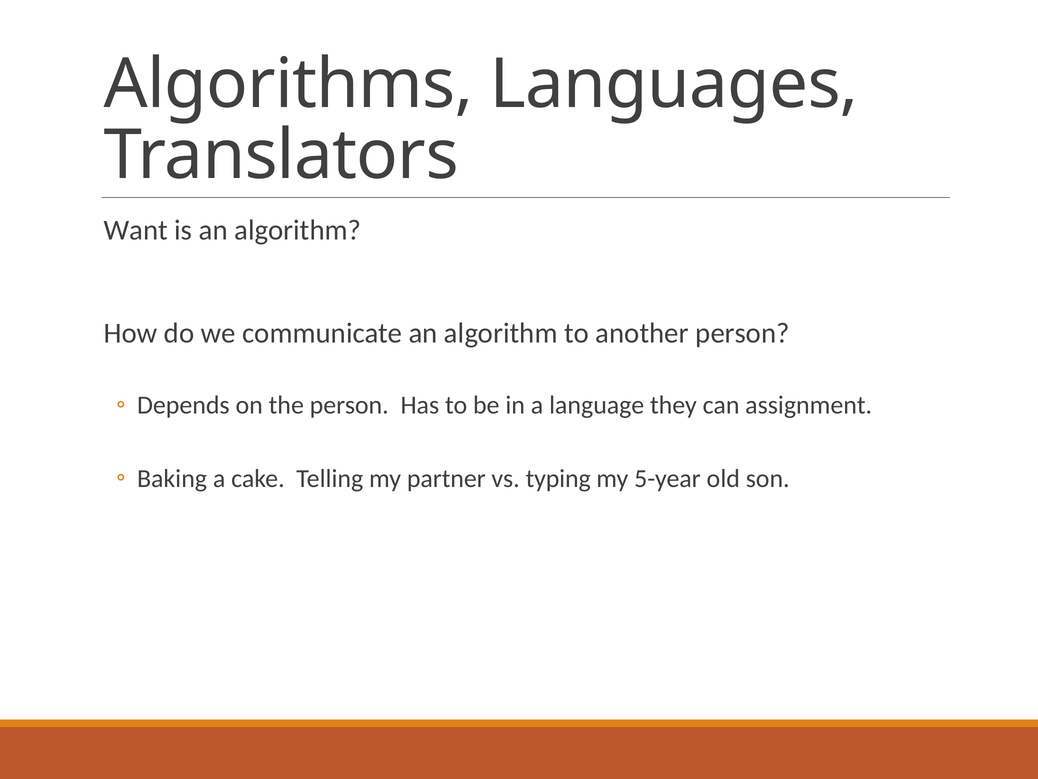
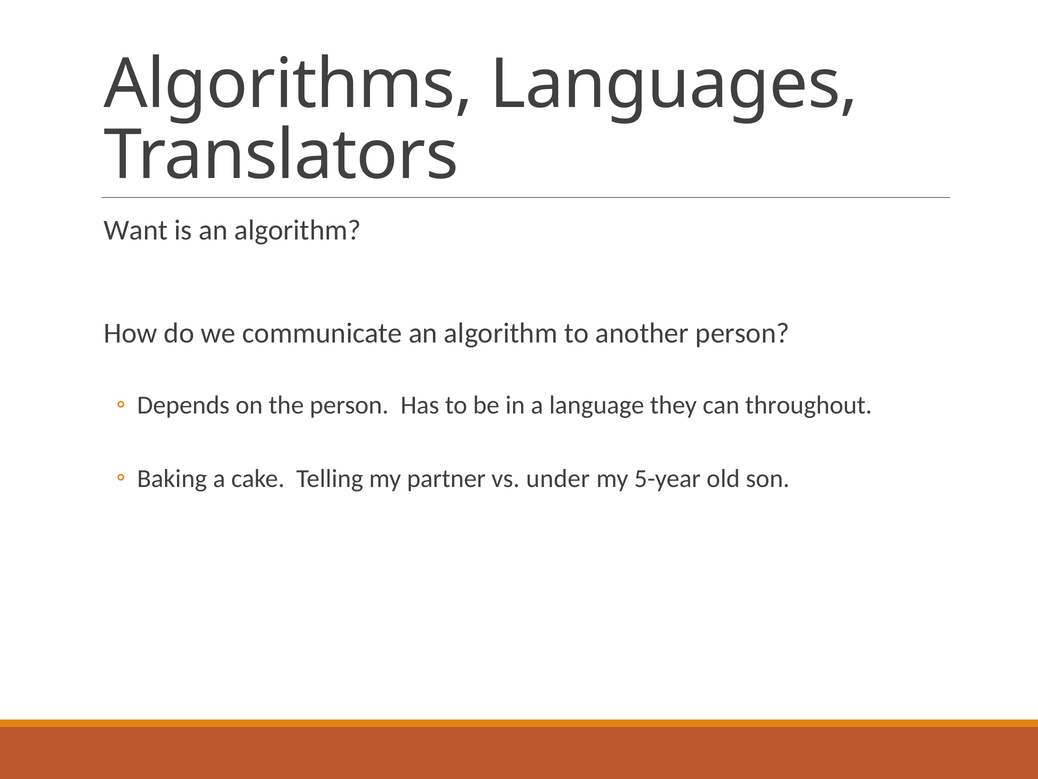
assignment: assignment -> throughout
typing: typing -> under
